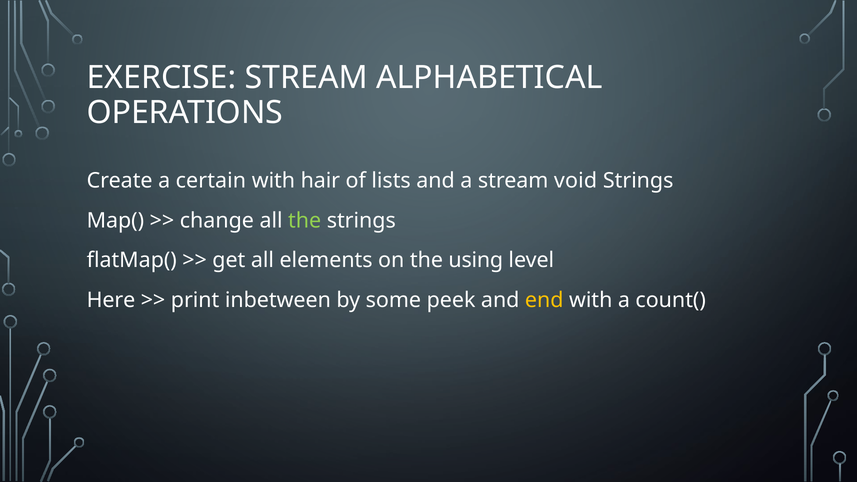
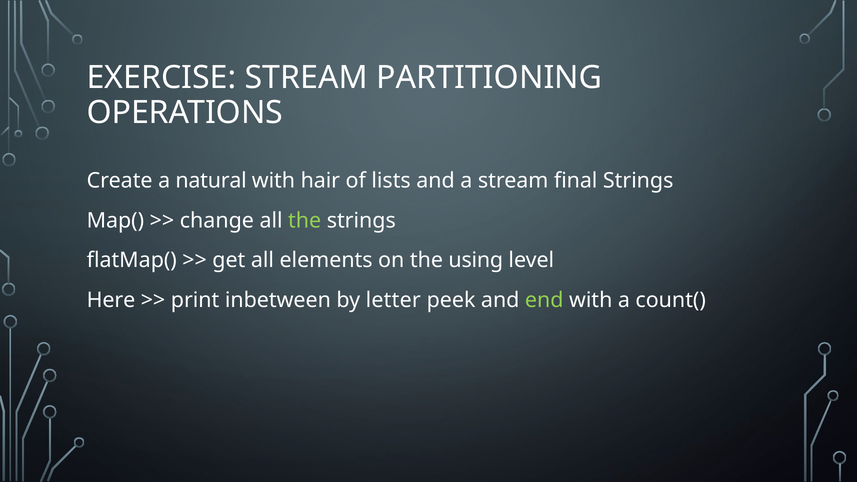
ALPHABETICAL: ALPHABETICAL -> PARTITIONING
certain: certain -> natural
void: void -> final
some: some -> letter
end colour: yellow -> light green
